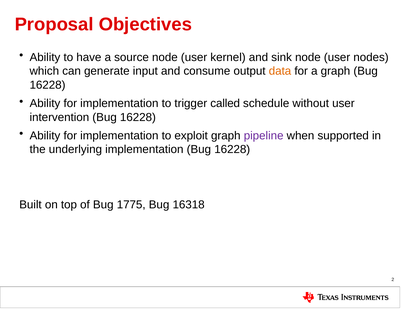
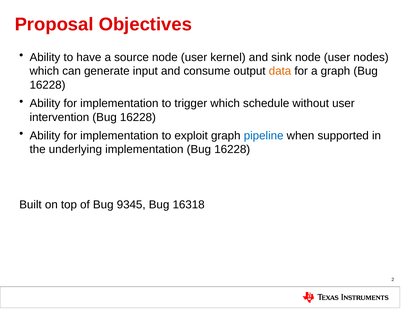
trigger called: called -> which
pipeline colour: purple -> blue
1775: 1775 -> 9345
